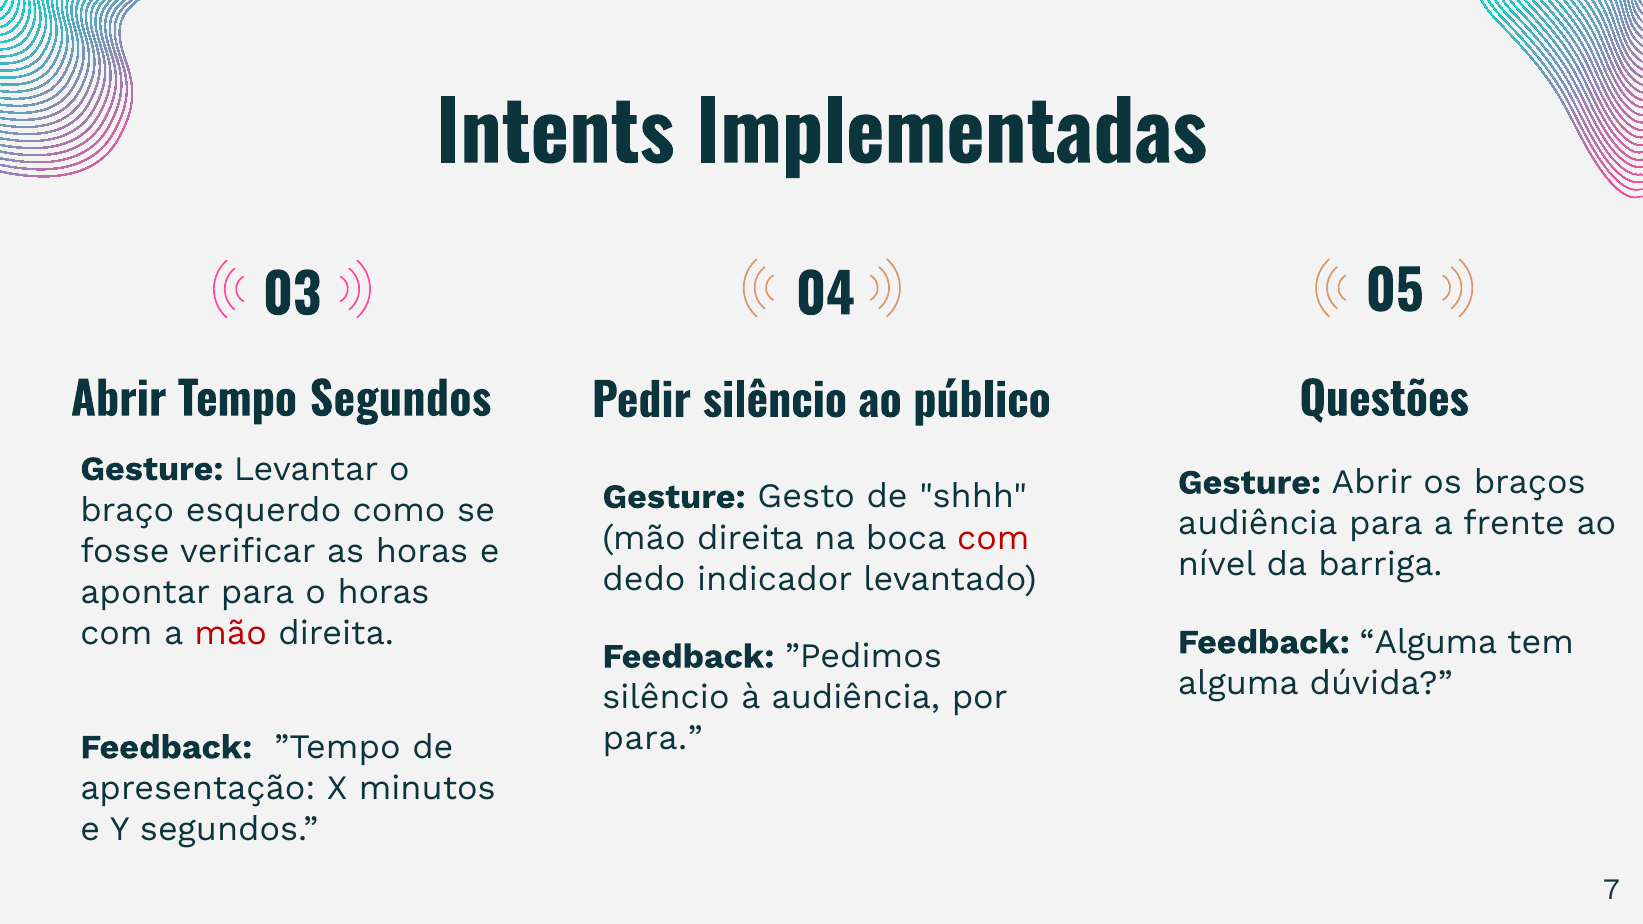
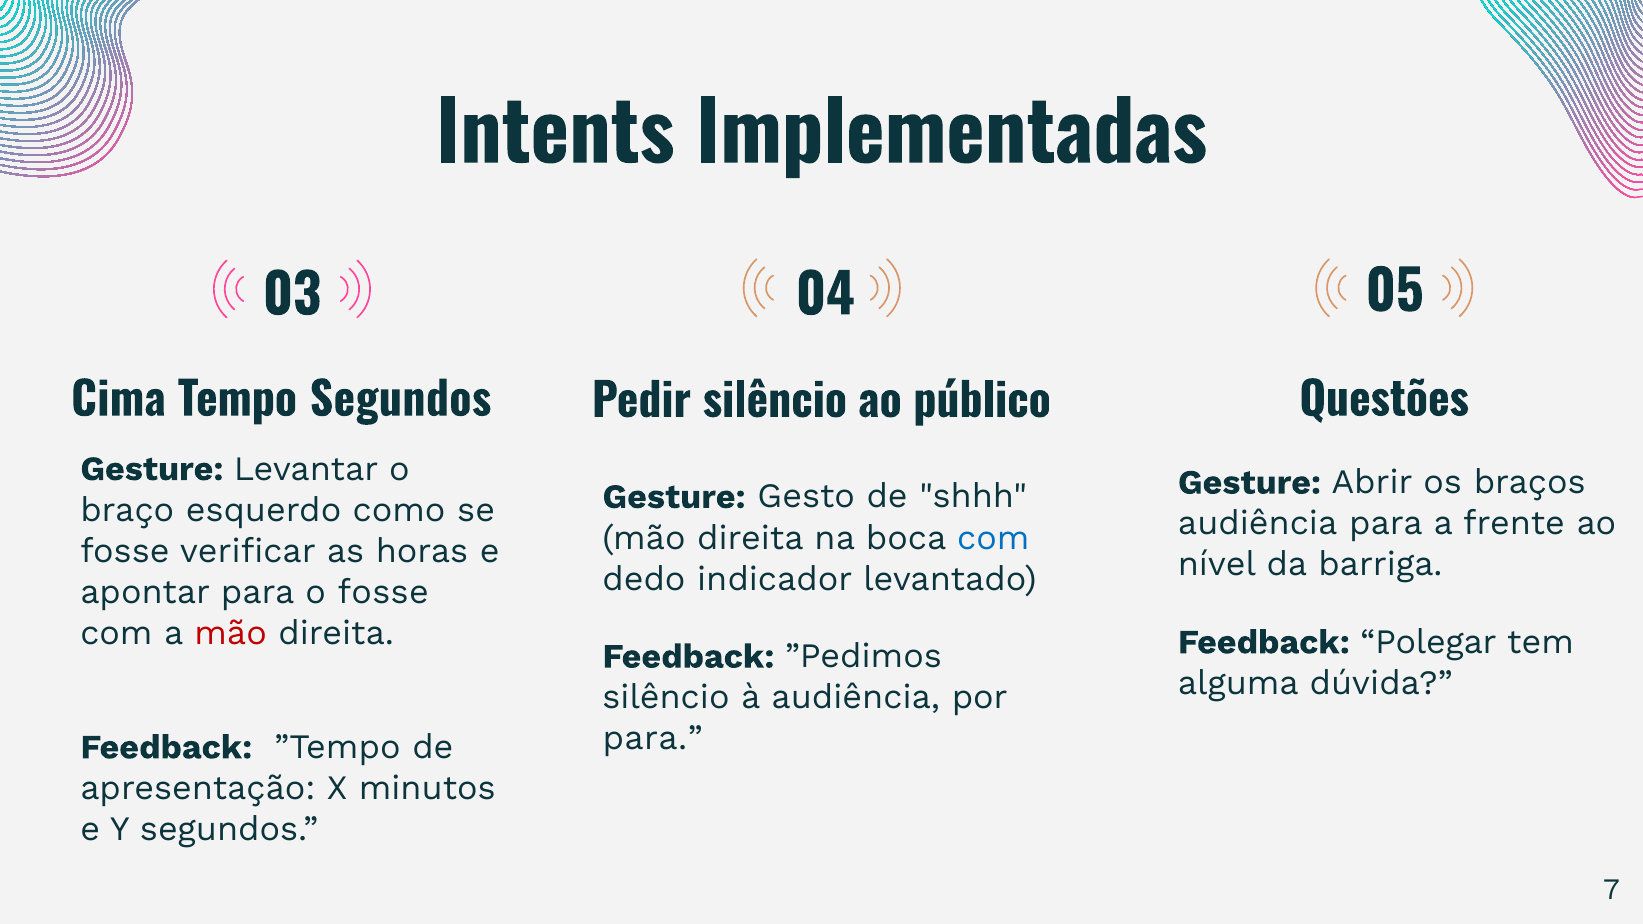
Abrir at (119, 401): Abrir -> Cima
com at (993, 538) colour: red -> blue
o horas: horas -> fosse
Feedback Alguma: Alguma -> Polegar
